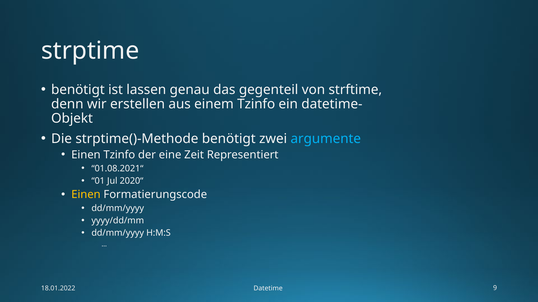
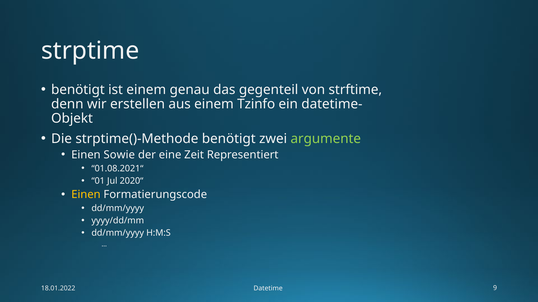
ist lassen: lassen -> einem
argumente colour: light blue -> light green
Einen Tzinfo: Tzinfo -> Sowie
